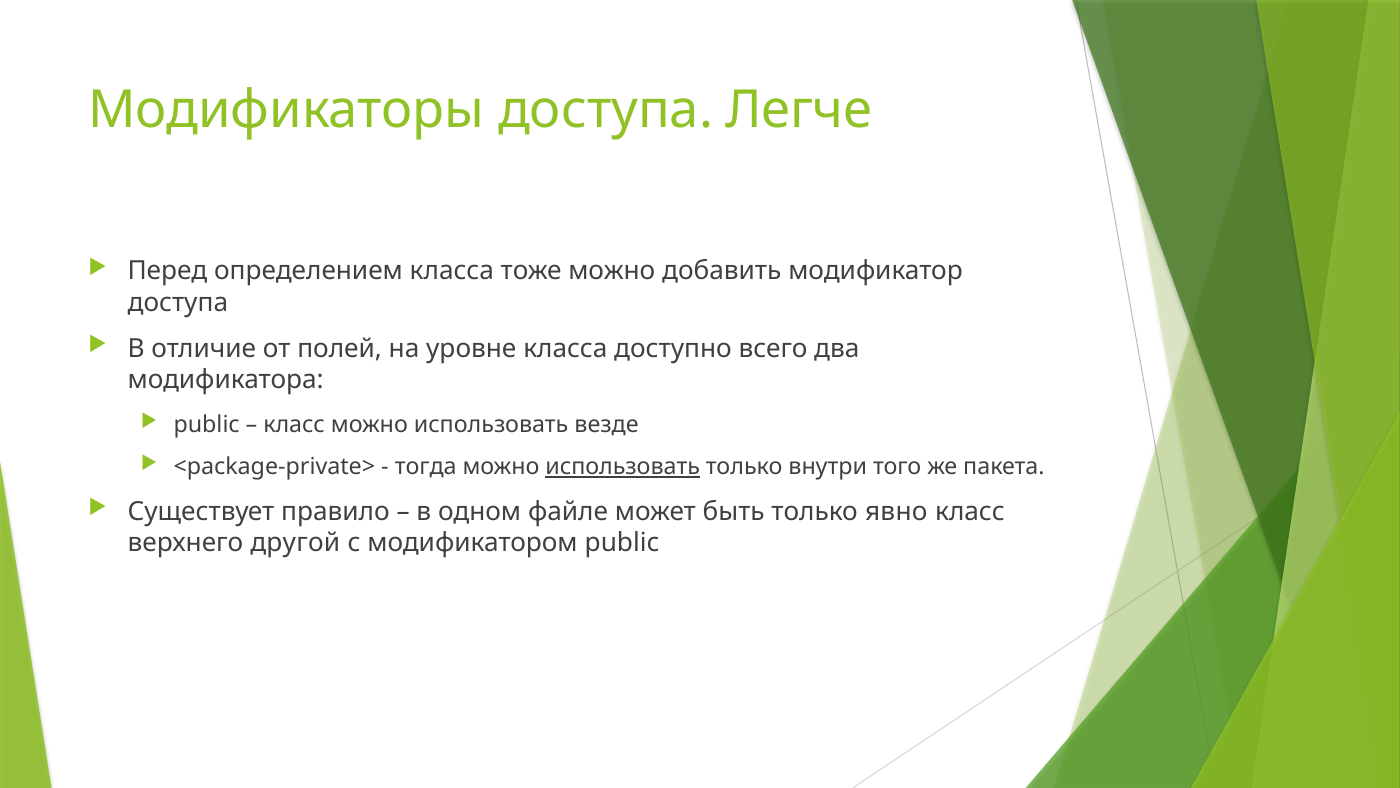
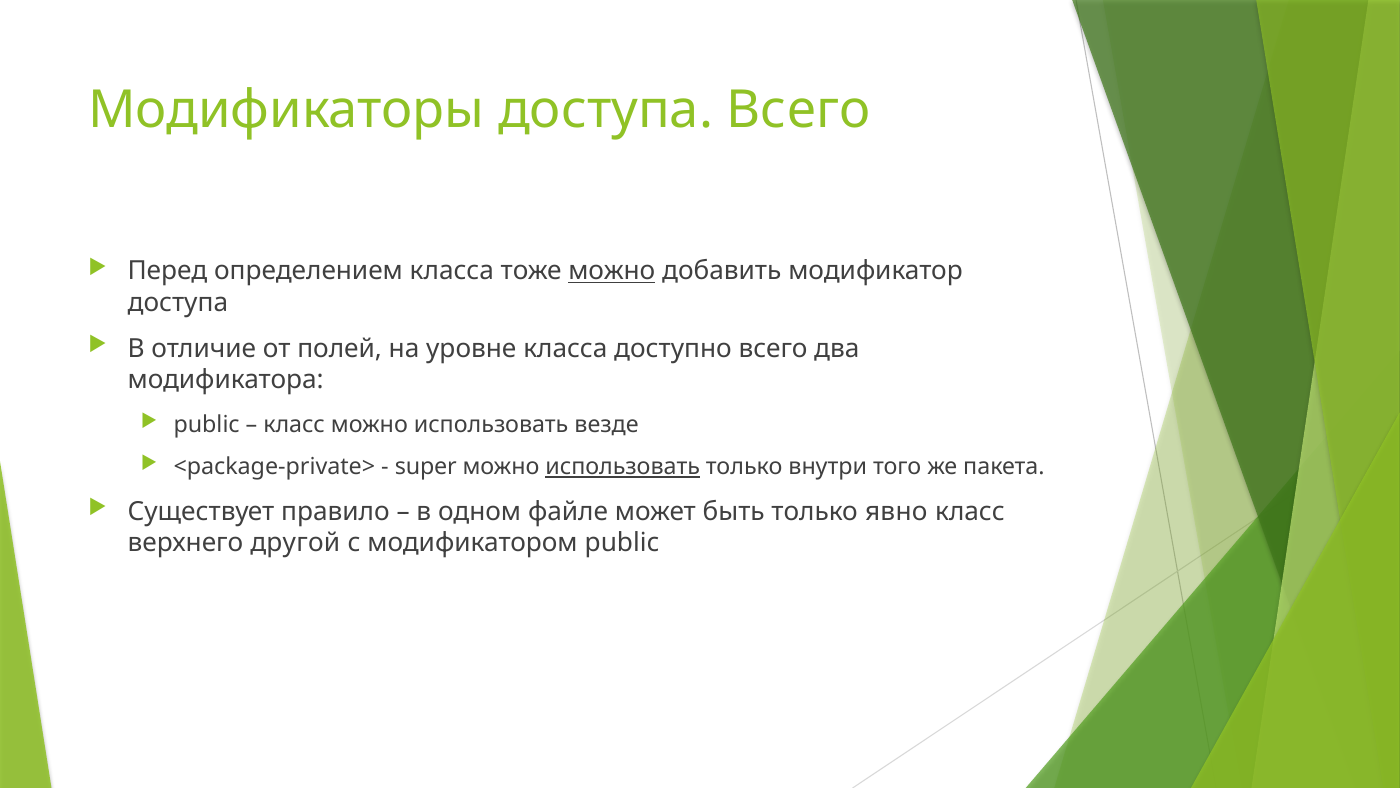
доступа Легче: Легче -> Всего
можно at (612, 271) underline: none -> present
тогда: тогда -> super
